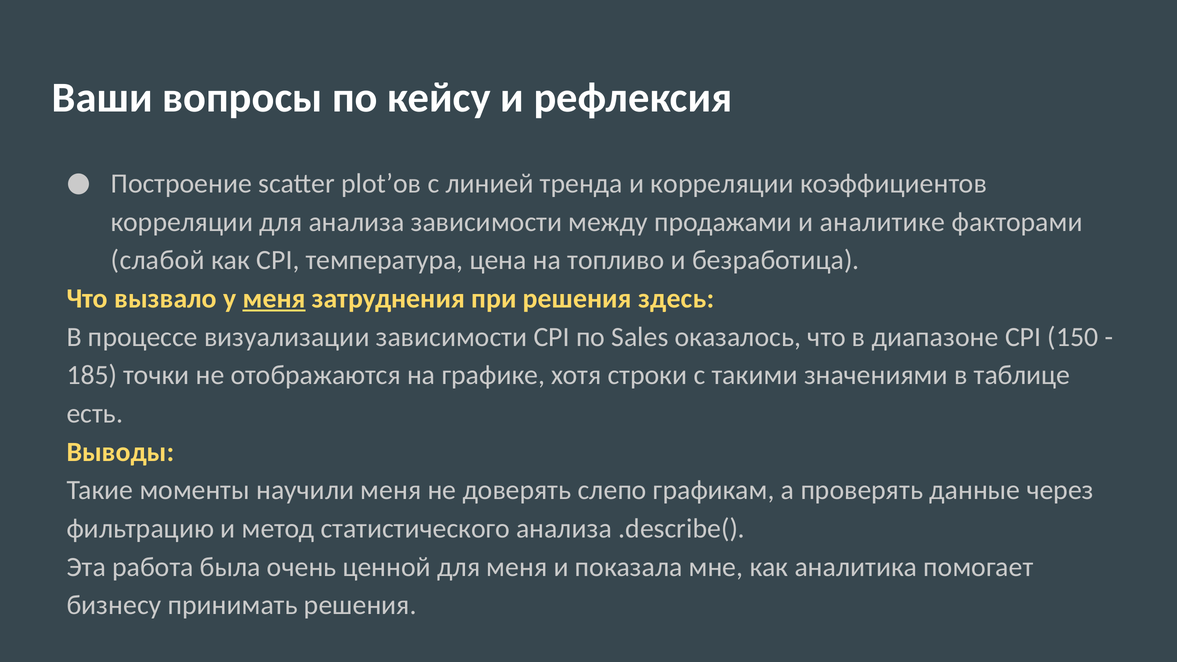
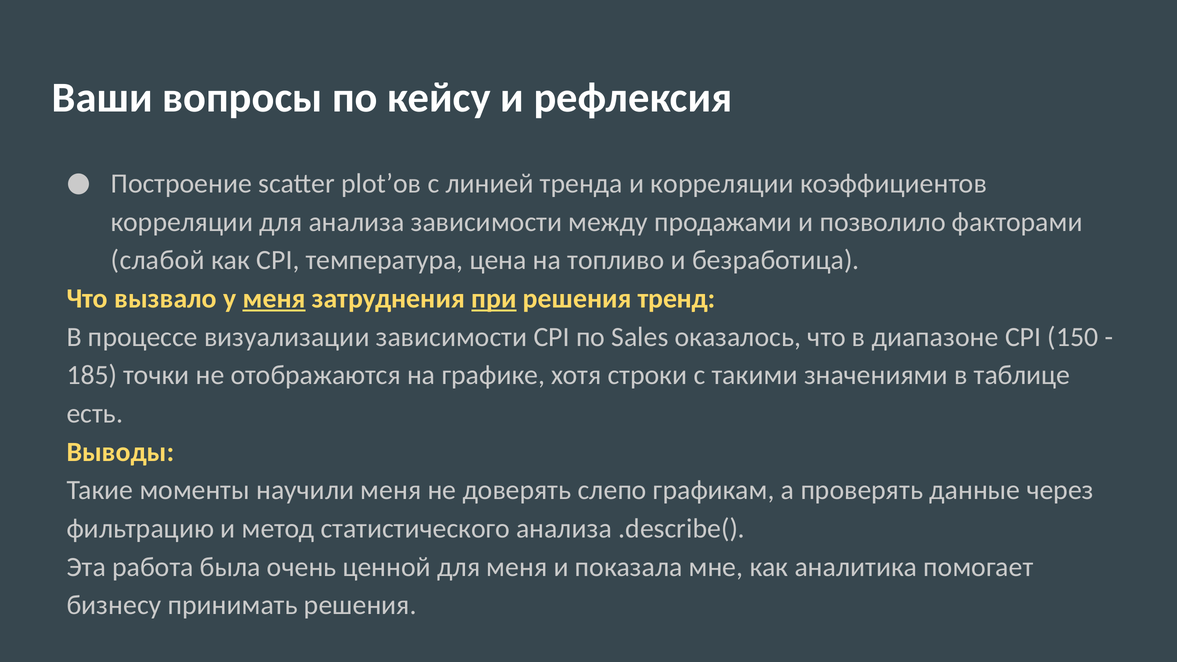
аналитике: аналитике -> позволило
при underline: none -> present
здесь: здесь -> тренд
